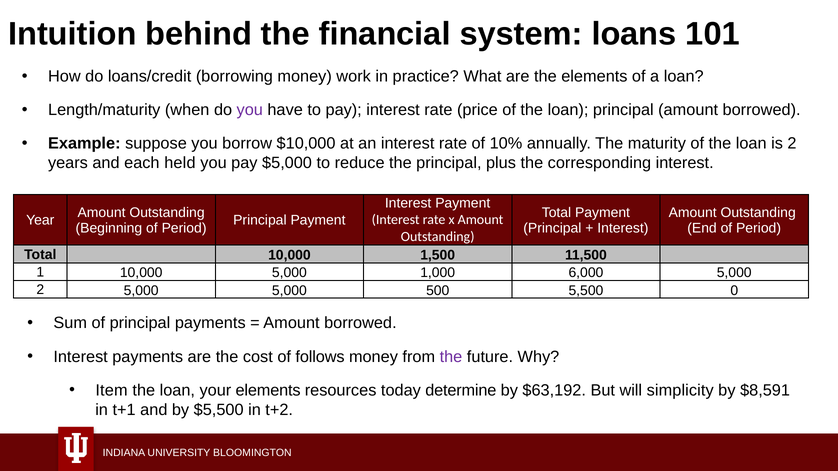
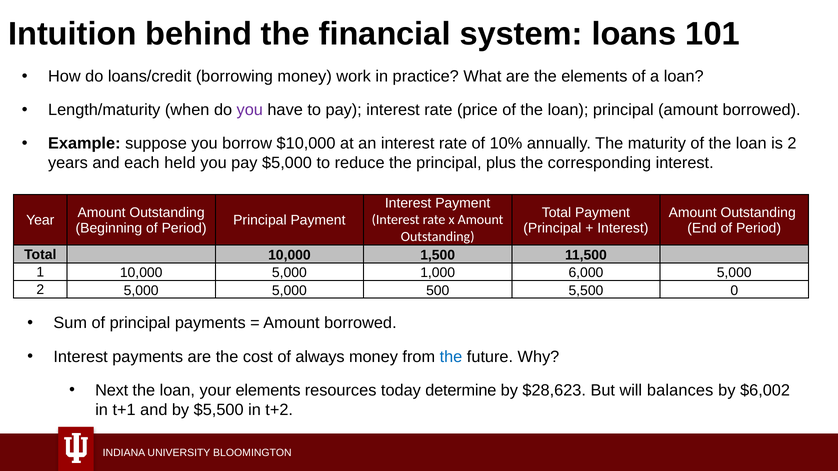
follows: follows -> always
the at (451, 357) colour: purple -> blue
Item: Item -> Next
$63,192: $63,192 -> $28,623
simplicity: simplicity -> balances
$8,591: $8,591 -> $6,002
